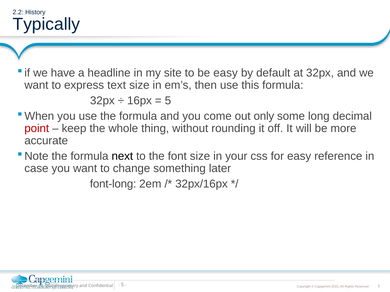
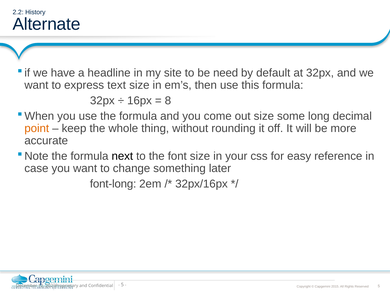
Typically: Typically -> Alternate
be easy: easy -> need
5 at (168, 101): 5 -> 8
out only: only -> size
point colour: red -> orange
